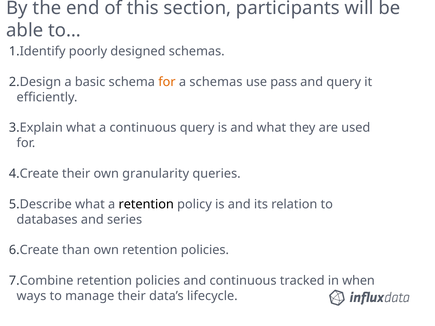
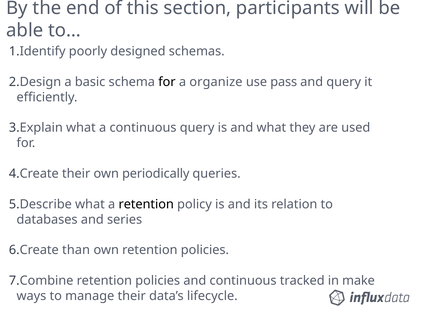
for at (167, 82) colour: orange -> black
a schemas: schemas -> organize
granularity: granularity -> periodically
when: when -> make
